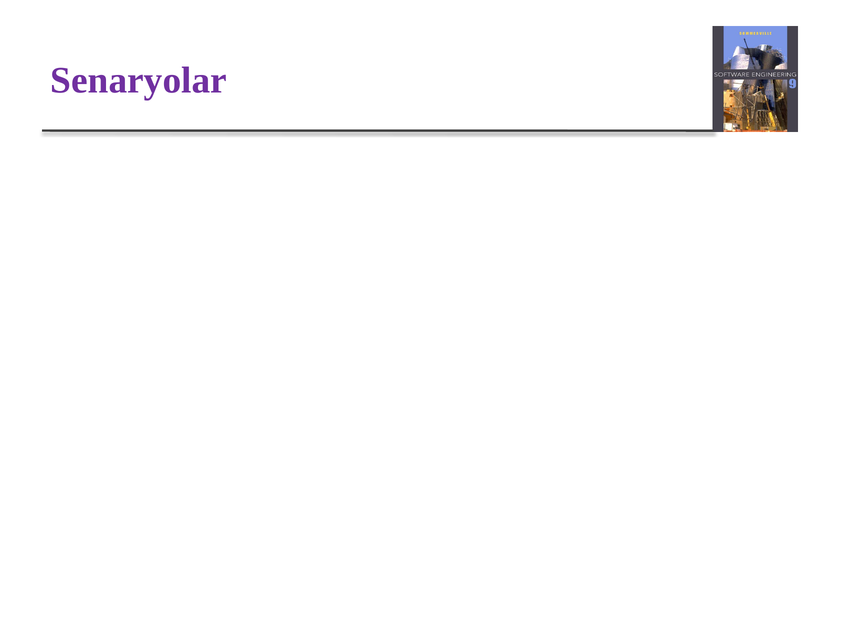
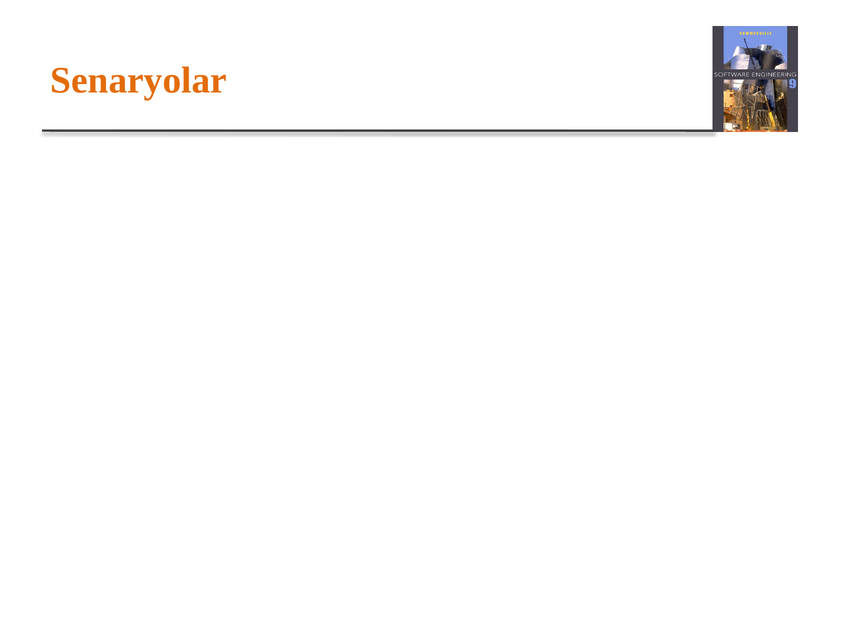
Senaryolar at (139, 80) colour: purple -> orange
